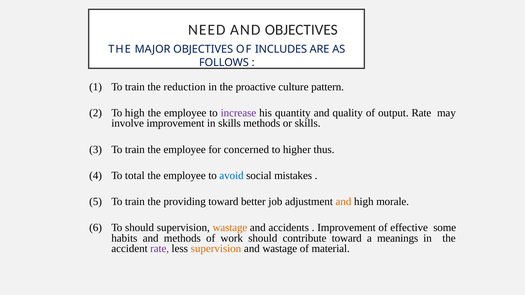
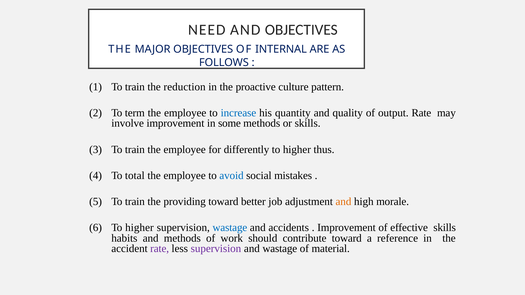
INCLUDES: INCLUDES -> INTERNAL
To high: high -> term
increase colour: purple -> blue
in skills: skills -> some
concerned: concerned -> differently
should at (140, 228): should -> higher
wastage at (230, 228) colour: orange -> blue
effective some: some -> skills
meanings: meanings -> reference
supervision at (216, 249) colour: orange -> purple
